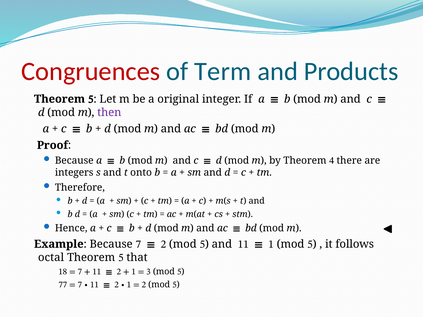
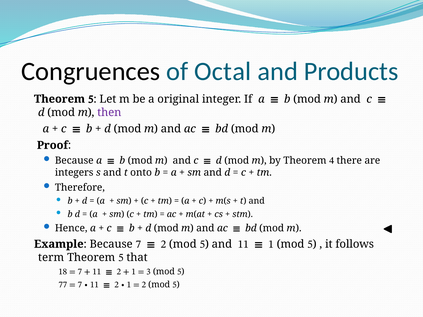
Congruences colour: red -> black
Term: Term -> Octal
octal: octal -> term
